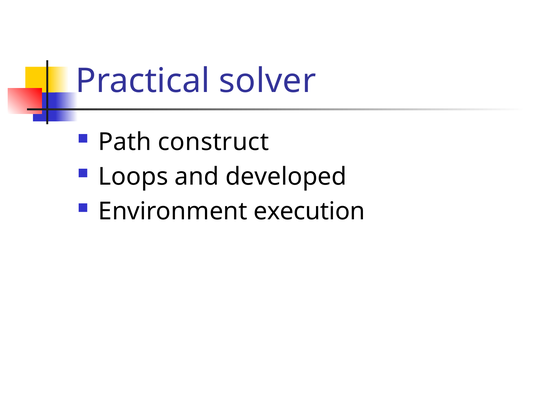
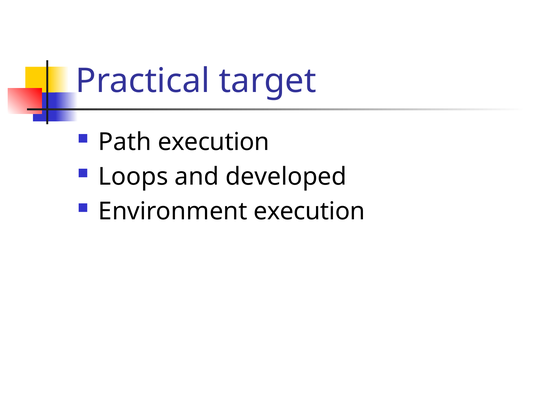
solver: solver -> target
Path construct: construct -> execution
